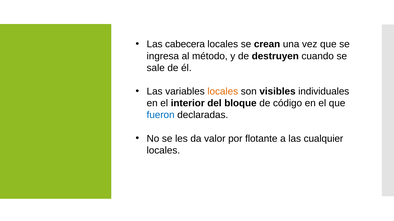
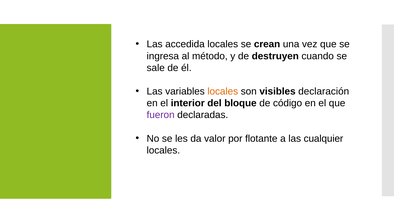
cabecera: cabecera -> accedida
individuales: individuales -> declaración
fueron colour: blue -> purple
